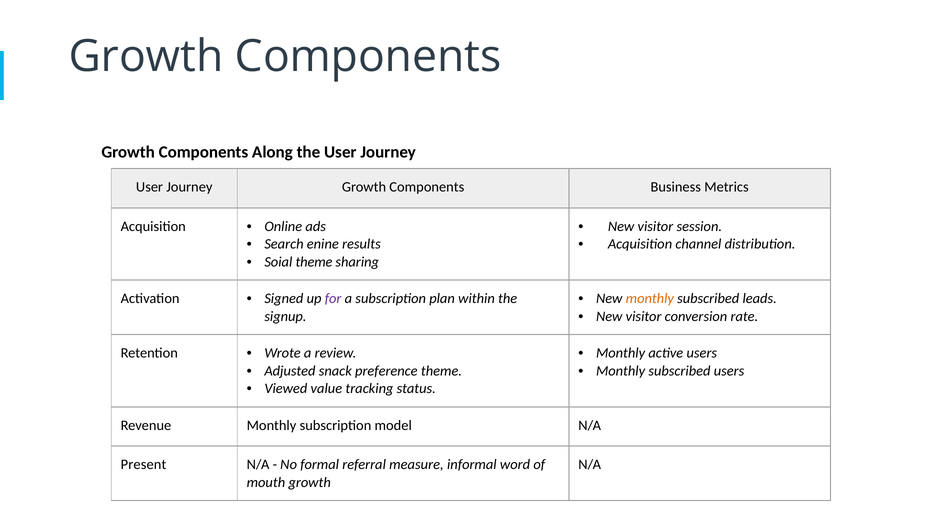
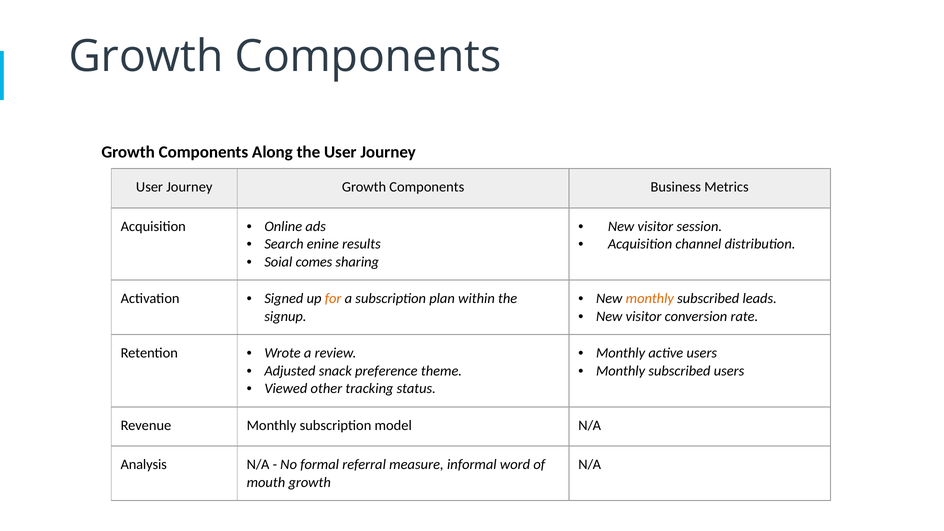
Soial theme: theme -> comes
for colour: purple -> orange
value: value -> other
Present: Present -> Analysis
